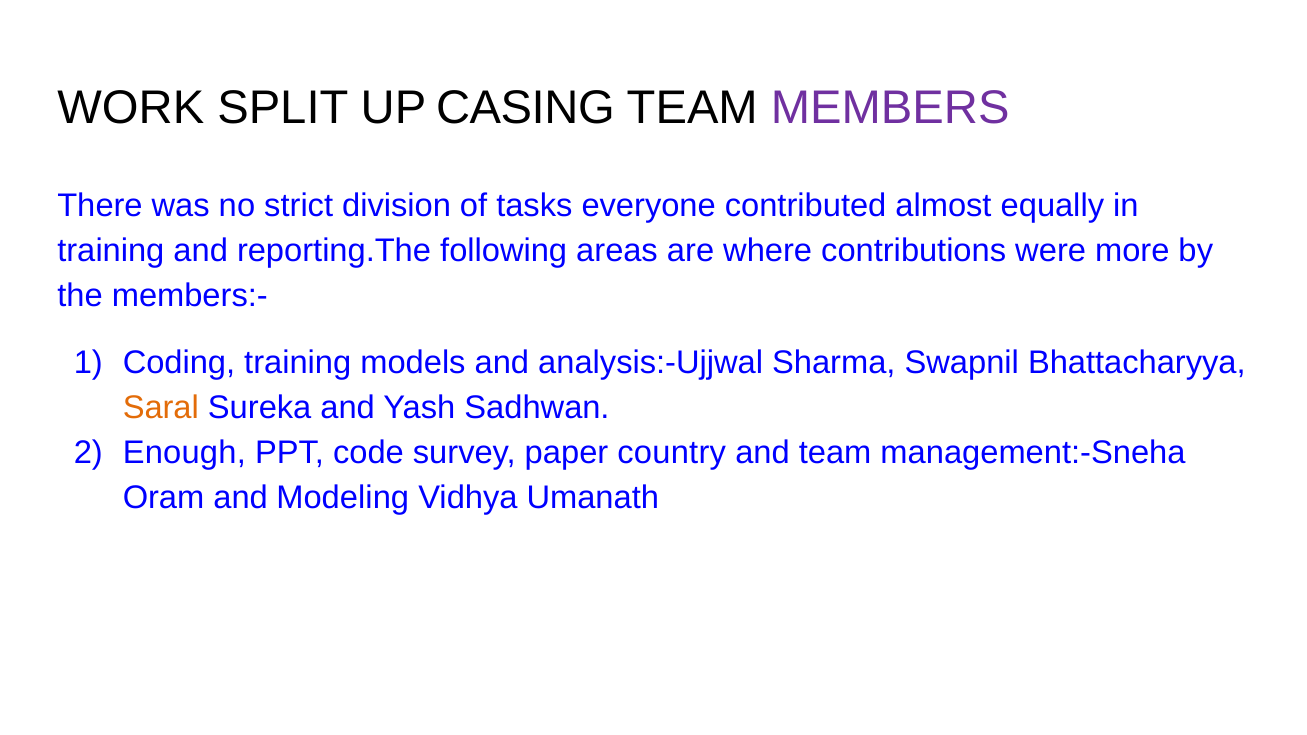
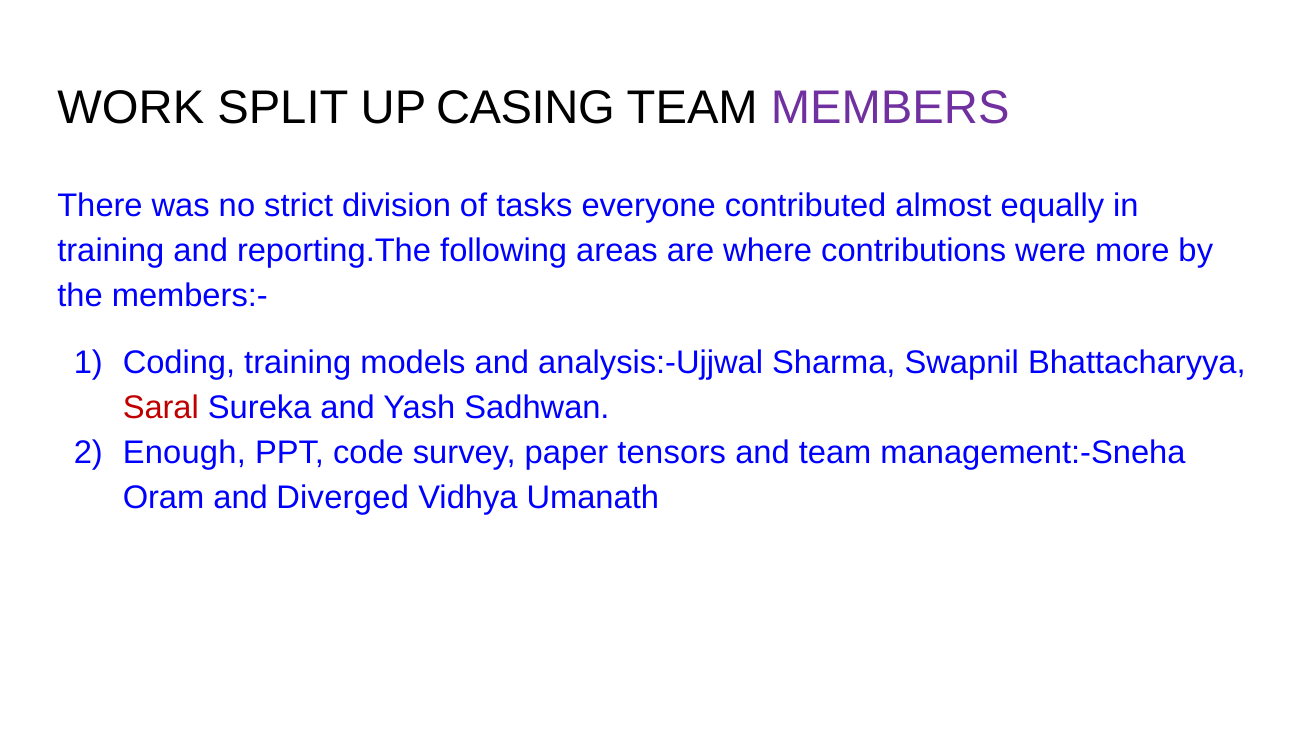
Saral colour: orange -> red
country: country -> tensors
Modeling: Modeling -> Diverged
